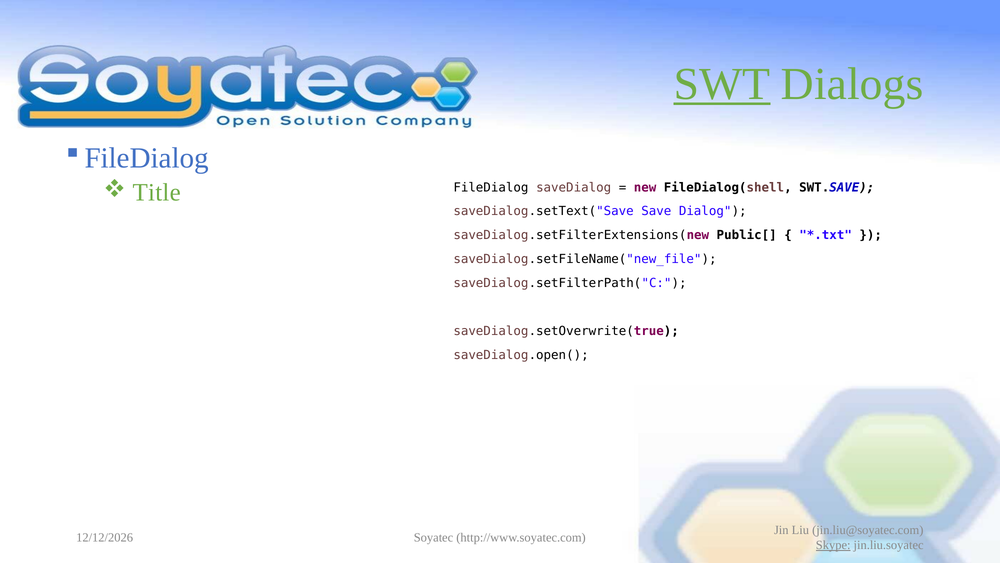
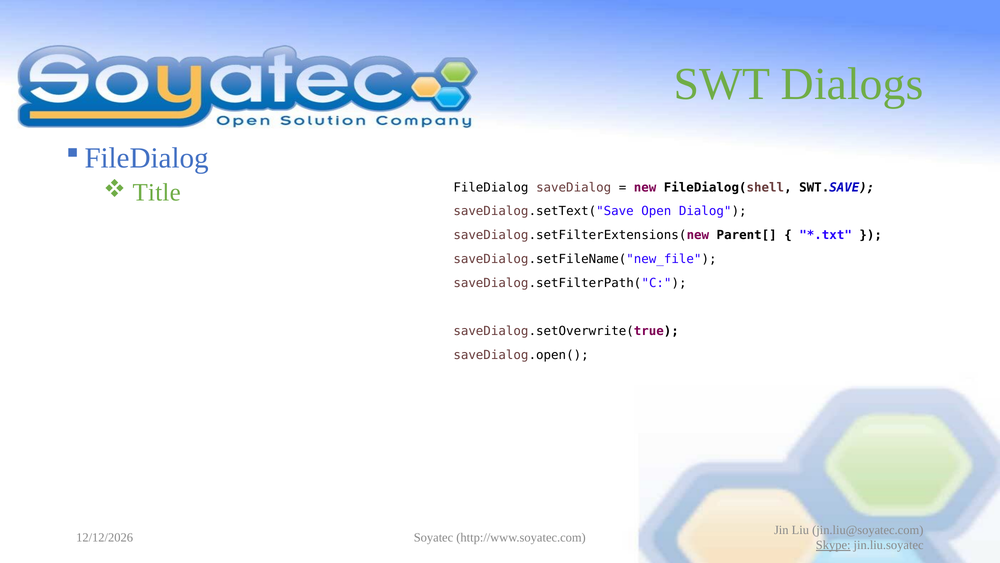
SWT underline: present -> none
Save: Save -> Open
Public[: Public[ -> Parent[
